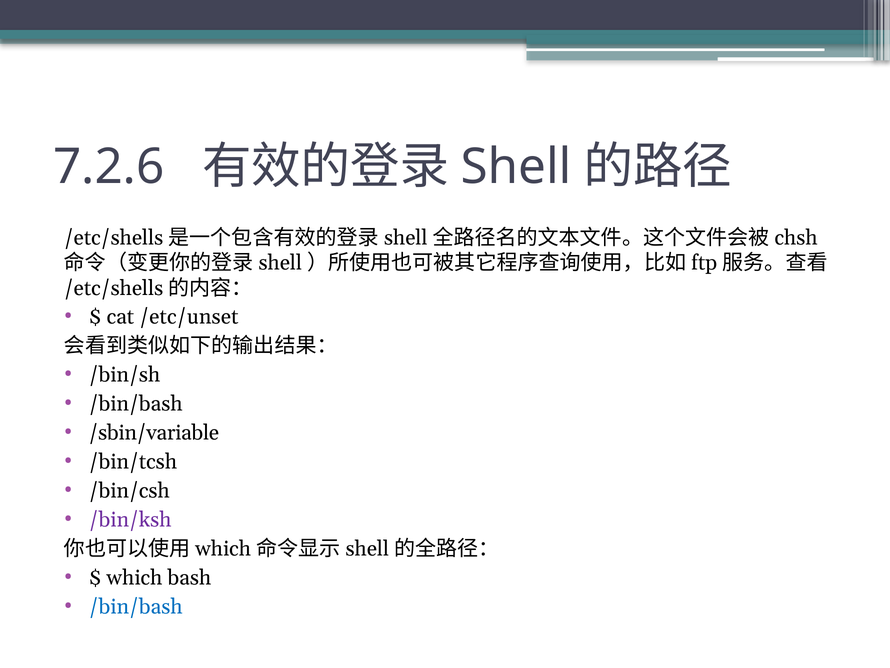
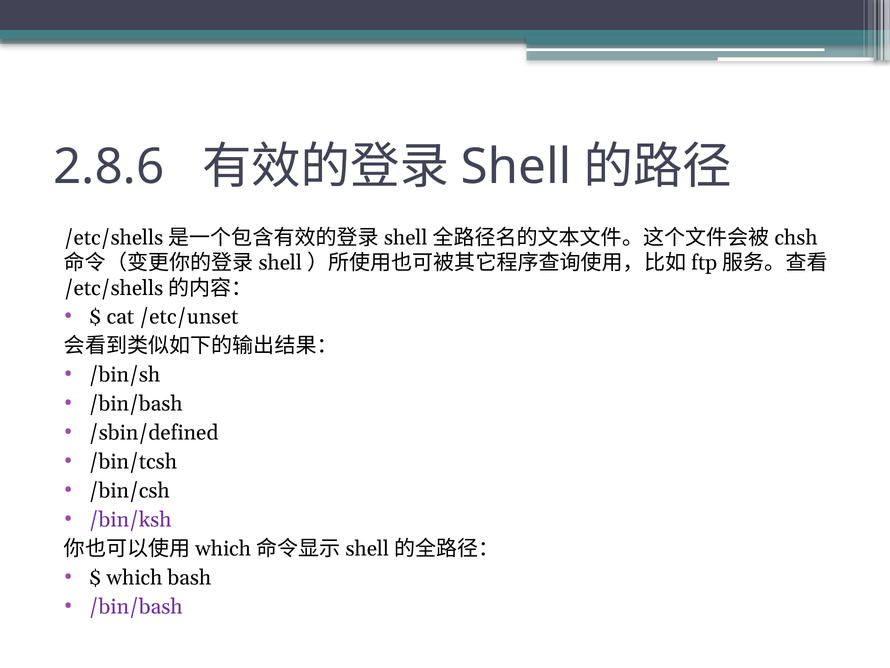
7.2.6: 7.2.6 -> 2.8.6
/sbin/variable: /sbin/variable -> /sbin/defined
/bin/bash at (136, 606) colour: blue -> purple
